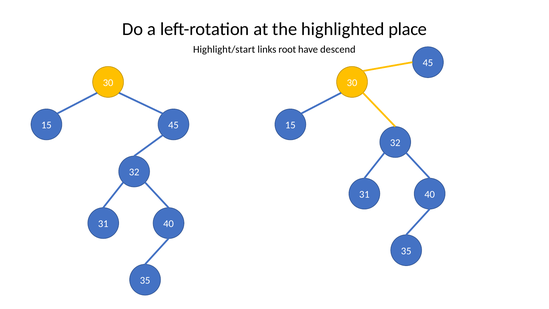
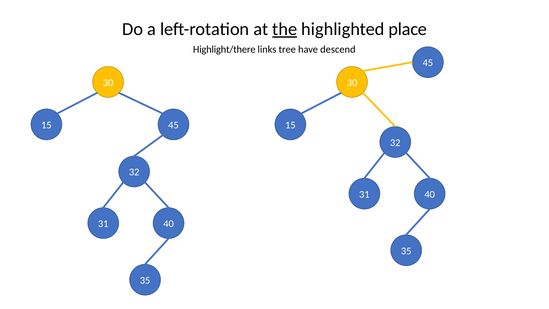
the underline: none -> present
Highlight/start: Highlight/start -> Highlight/there
root: root -> tree
